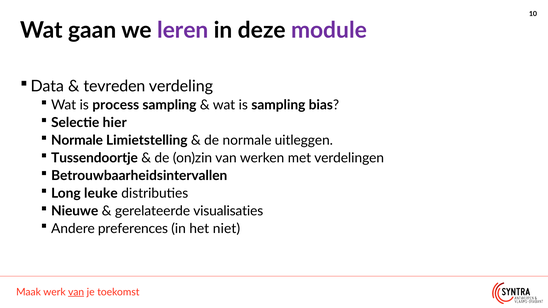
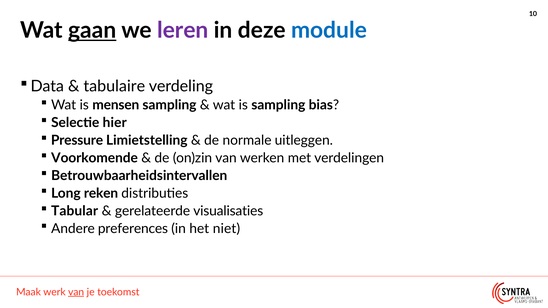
gaan underline: none -> present
module colour: purple -> blue
tevreden: tevreden -> tabulaire
process: process -> mensen
Normale at (77, 140): Normale -> Pressure
Tussendoortje: Tussendoortje -> Voorkomende
leuke: leuke -> reken
Nieuwe: Nieuwe -> Tabular
